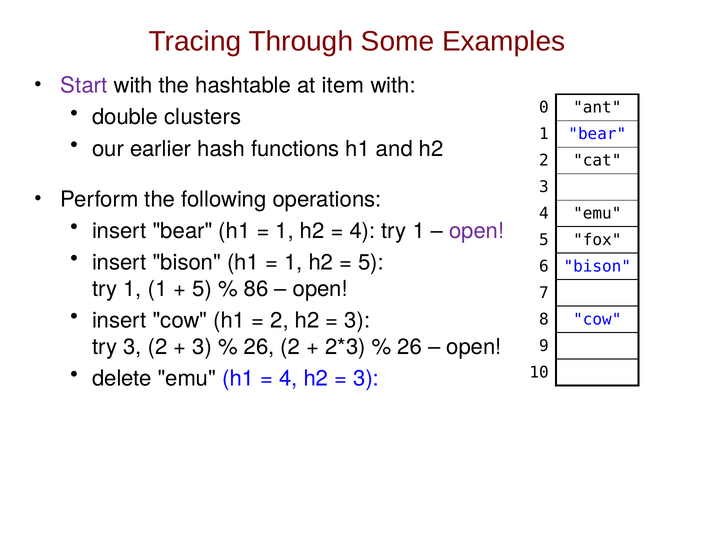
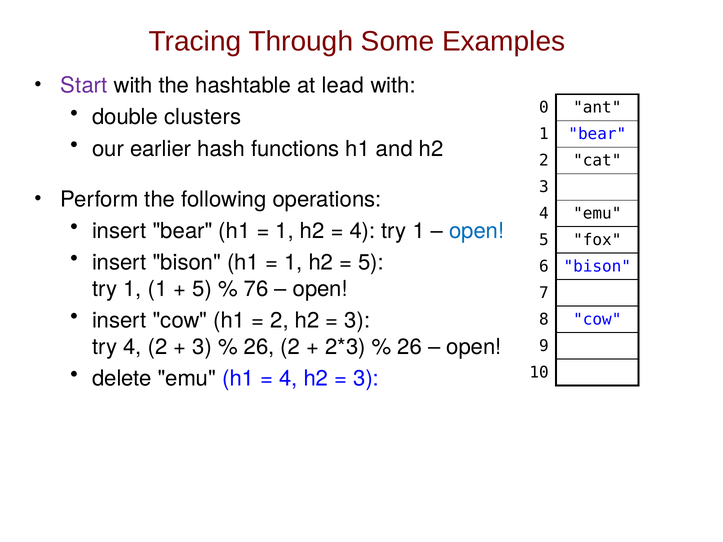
item: item -> lead
open at (477, 231) colour: purple -> blue
86: 86 -> 76
try 3: 3 -> 4
